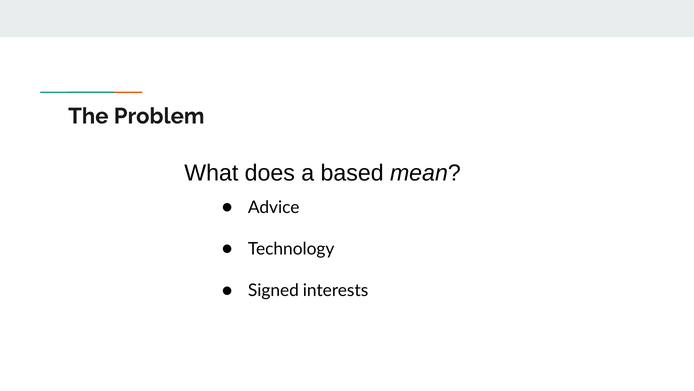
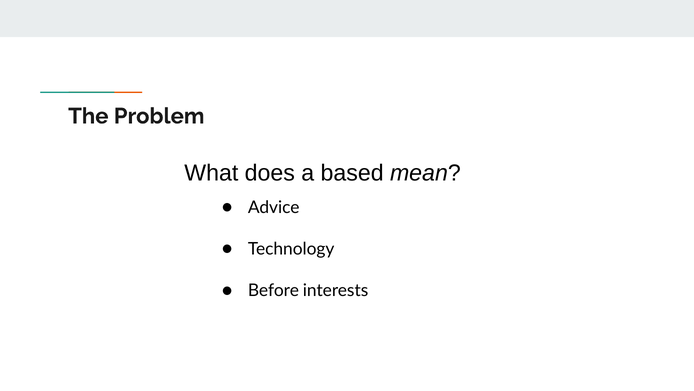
Signed: Signed -> Before
